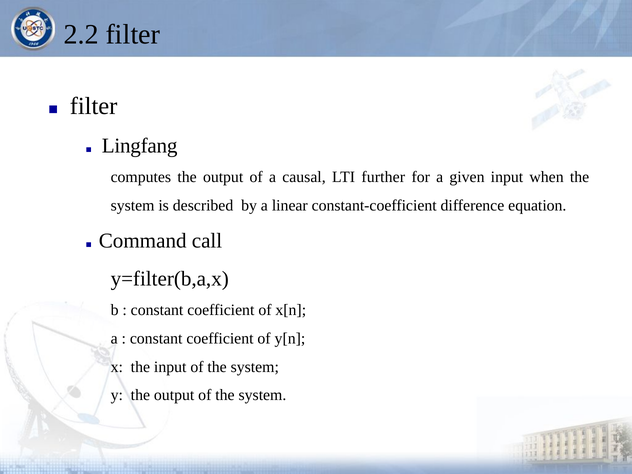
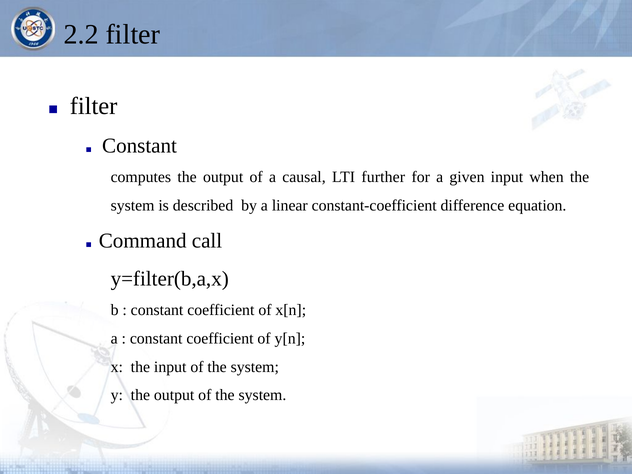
Lingfang at (140, 146): Lingfang -> Constant
